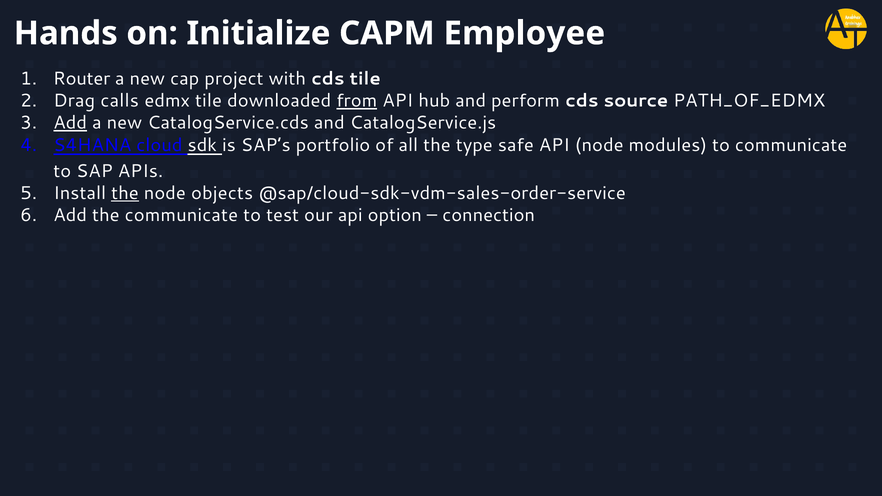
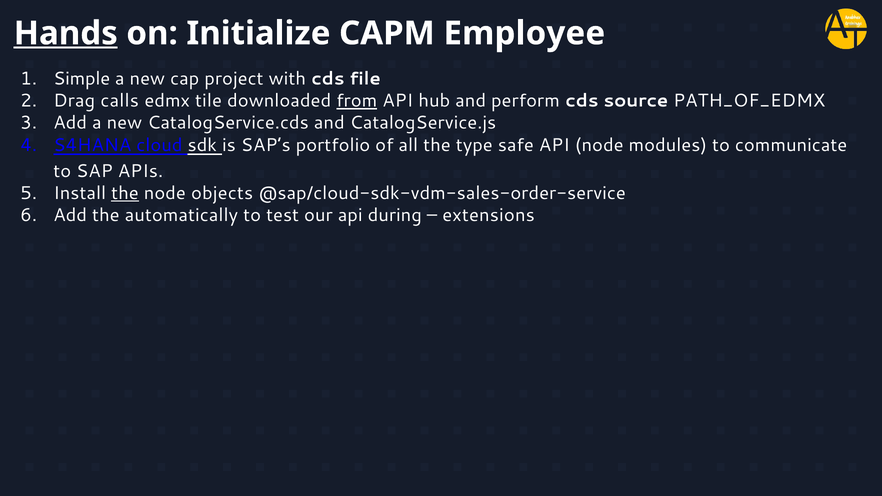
Hands underline: none -> present
Router: Router -> Simple
cds tile: tile -> file
Add at (70, 123) underline: present -> none
the communicate: communicate -> automatically
option: option -> during
connection: connection -> extensions
